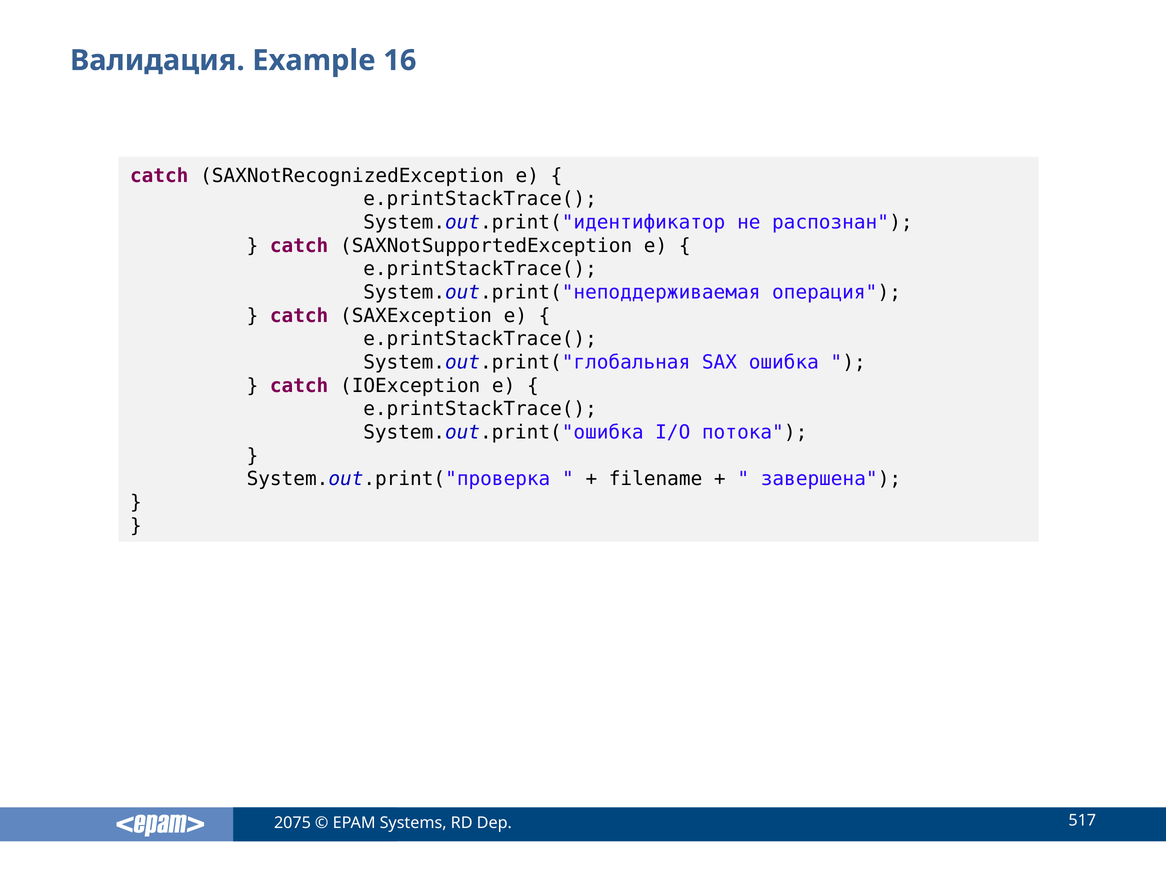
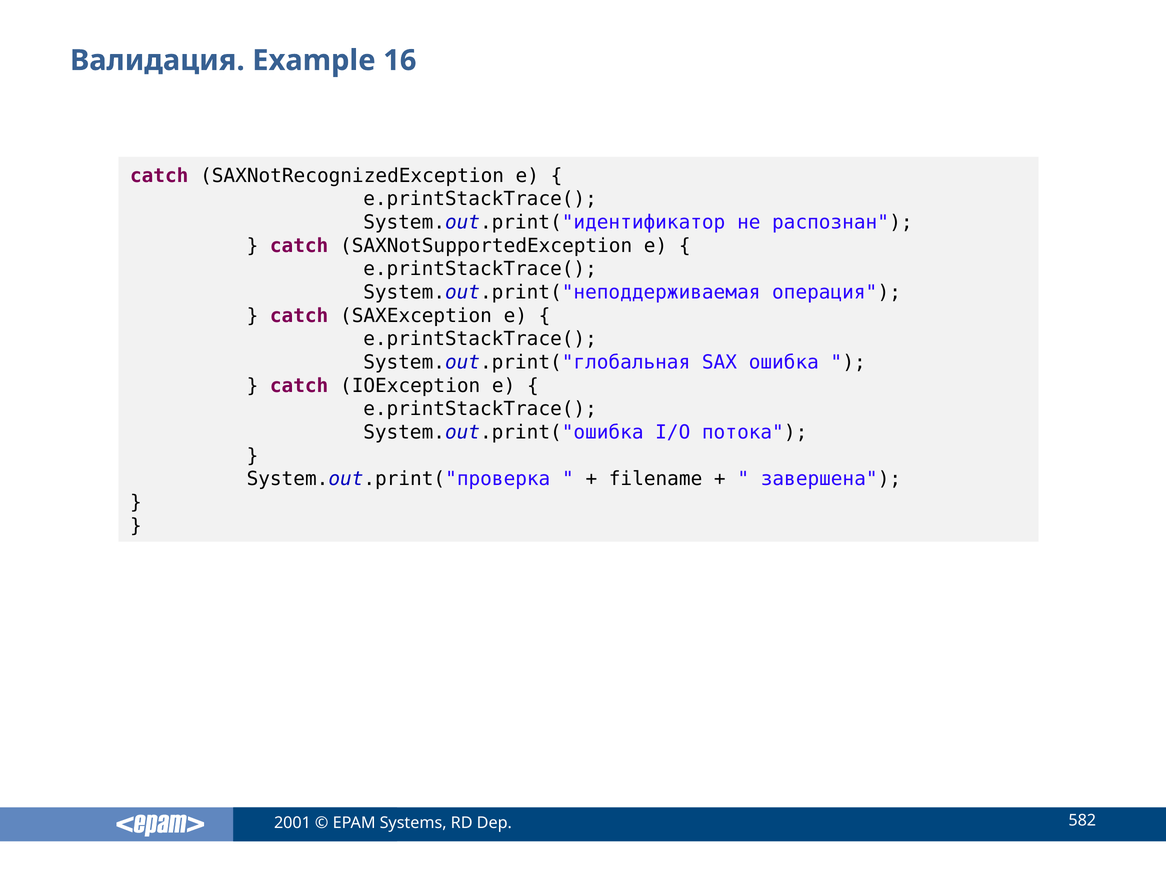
2075: 2075 -> 2001
517: 517 -> 582
